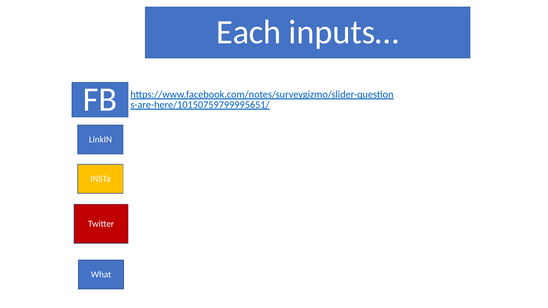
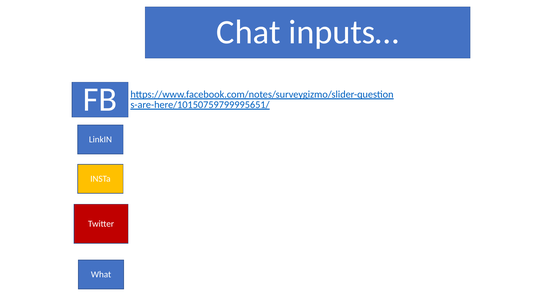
Each: Each -> Chat
